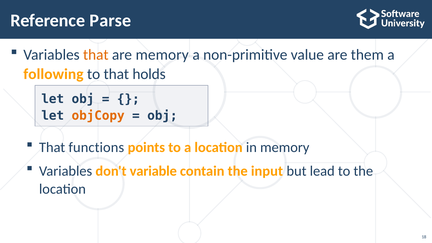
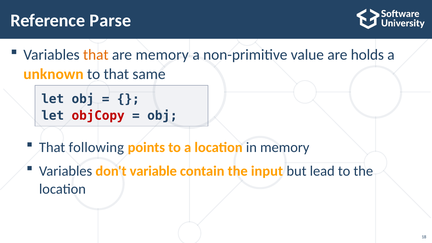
them: them -> holds
following: following -> unknown
holds: holds -> same
objCopy colour: orange -> red
functions: functions -> following
